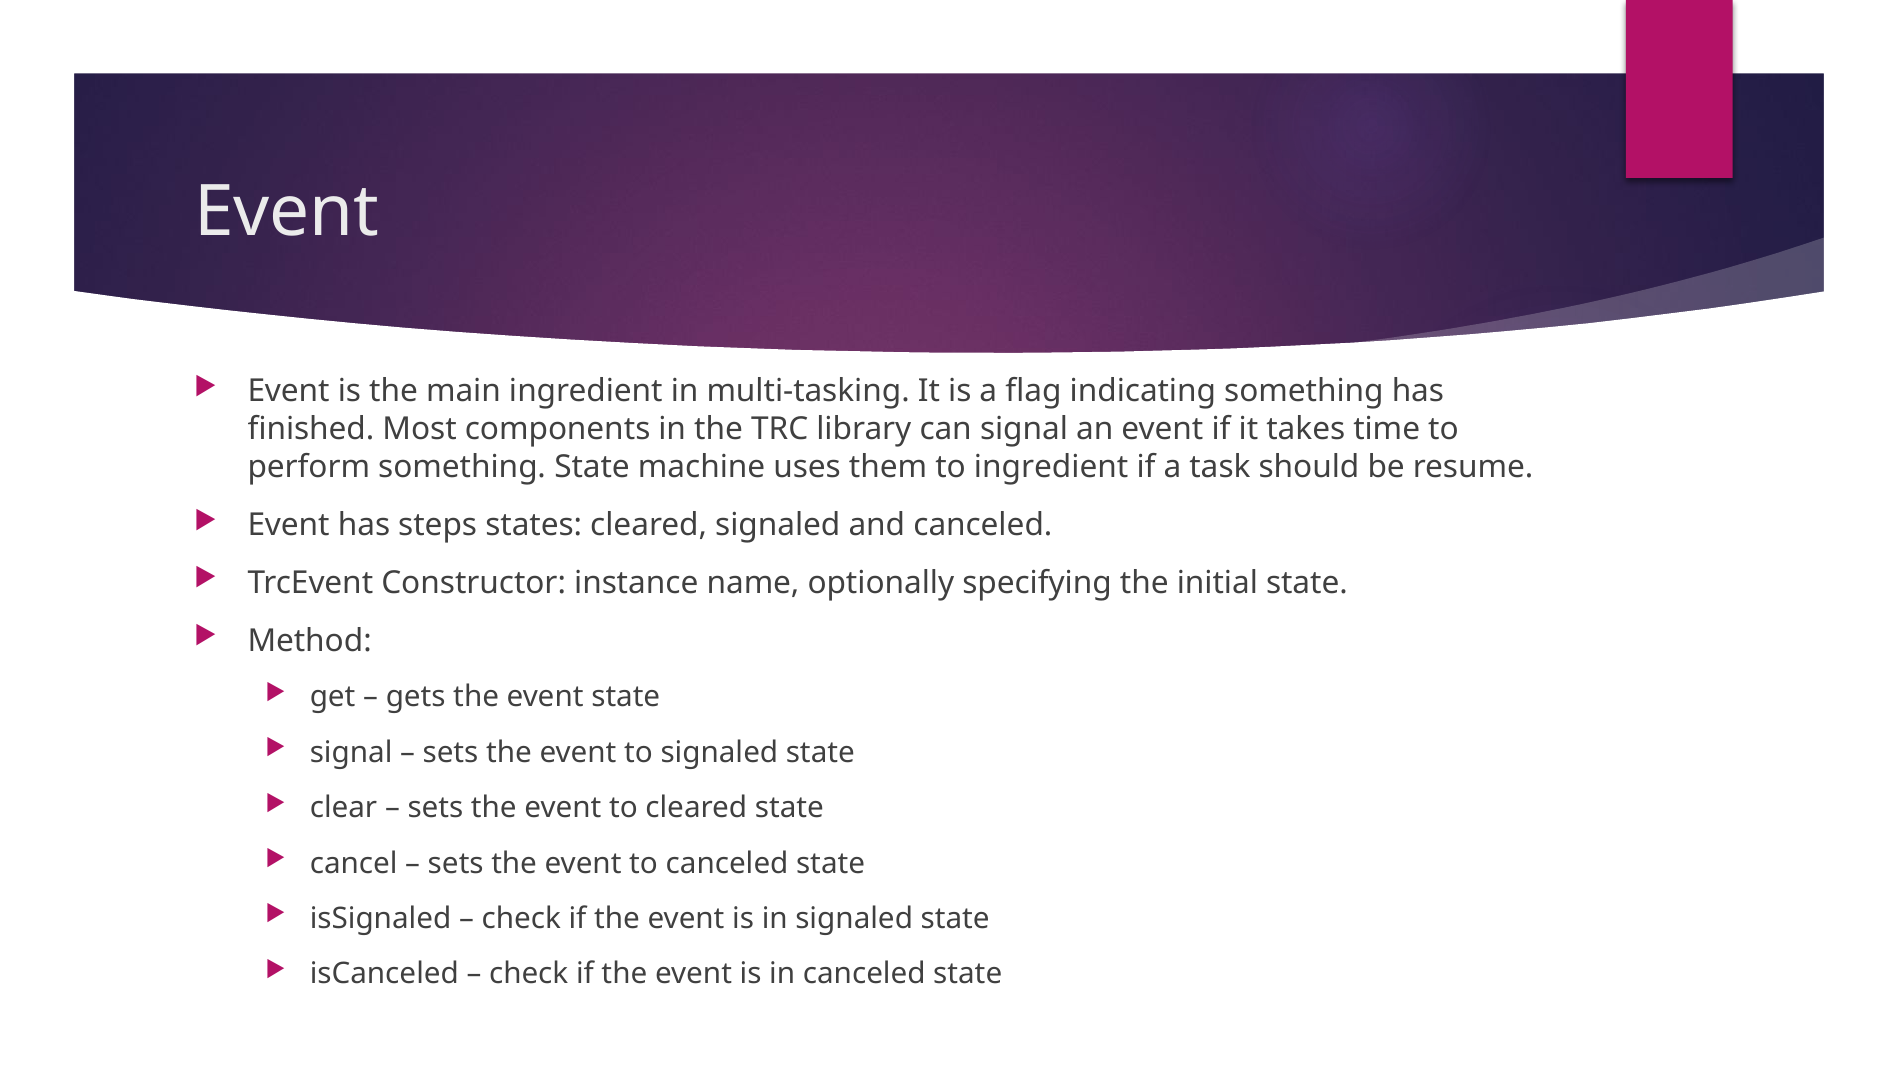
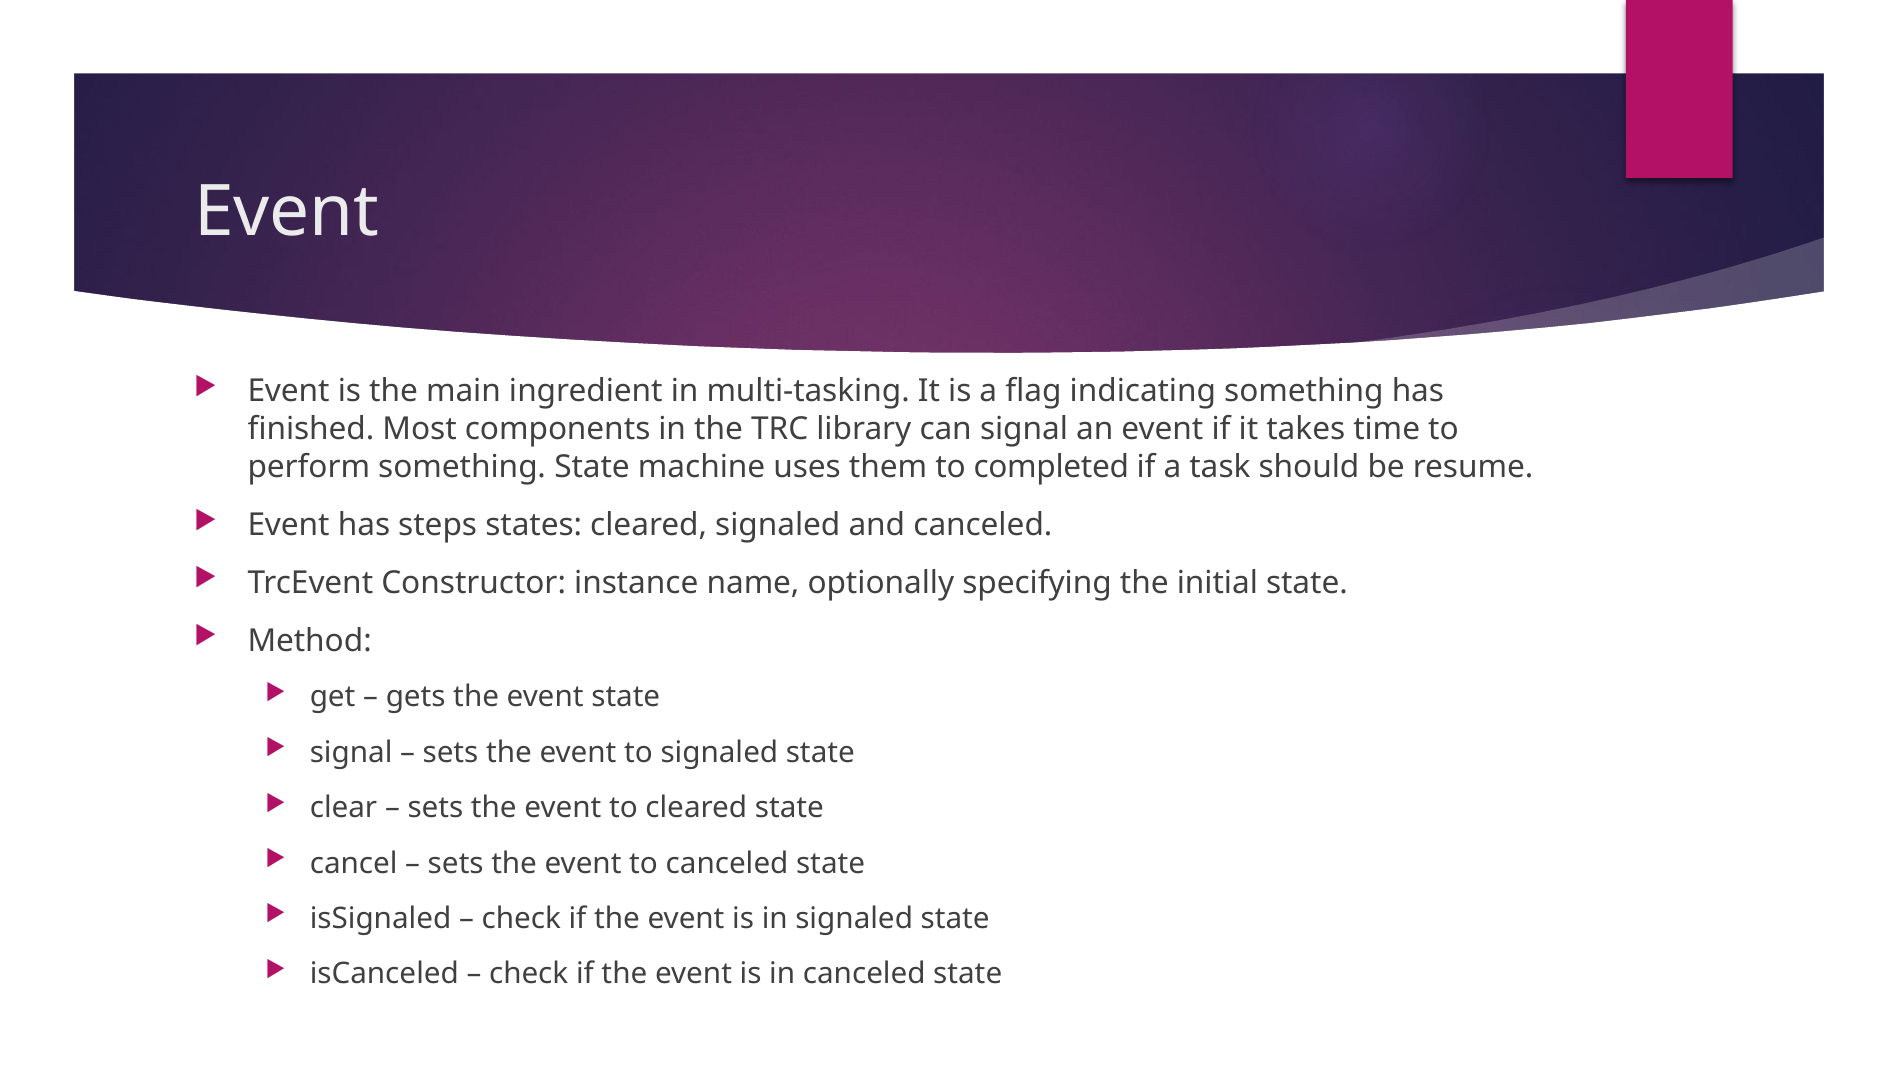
to ingredient: ingredient -> completed
